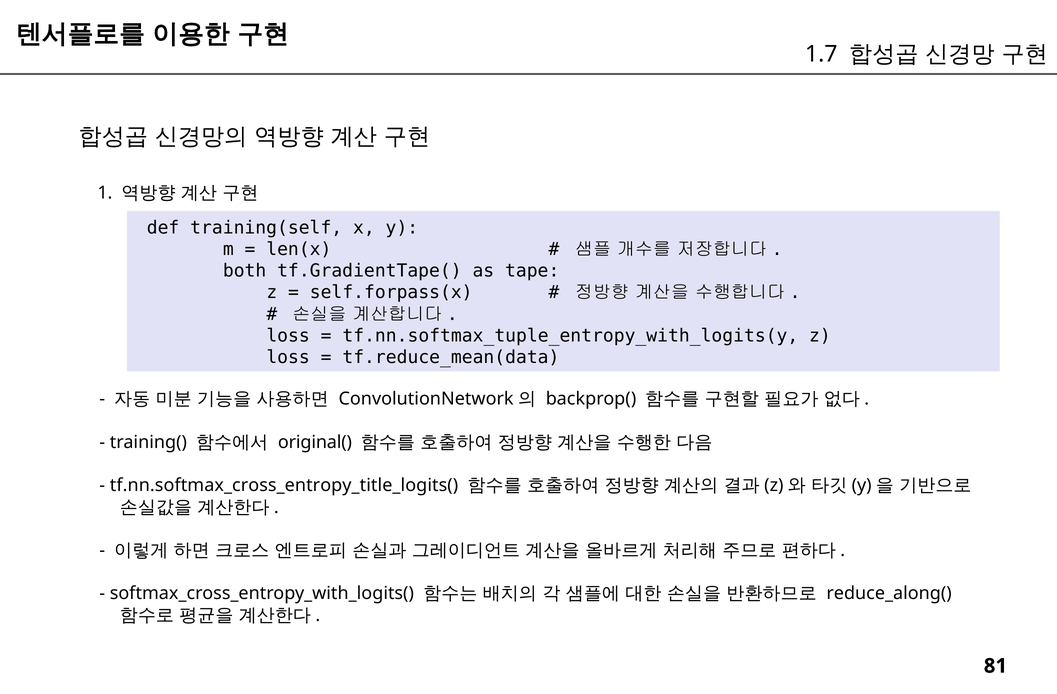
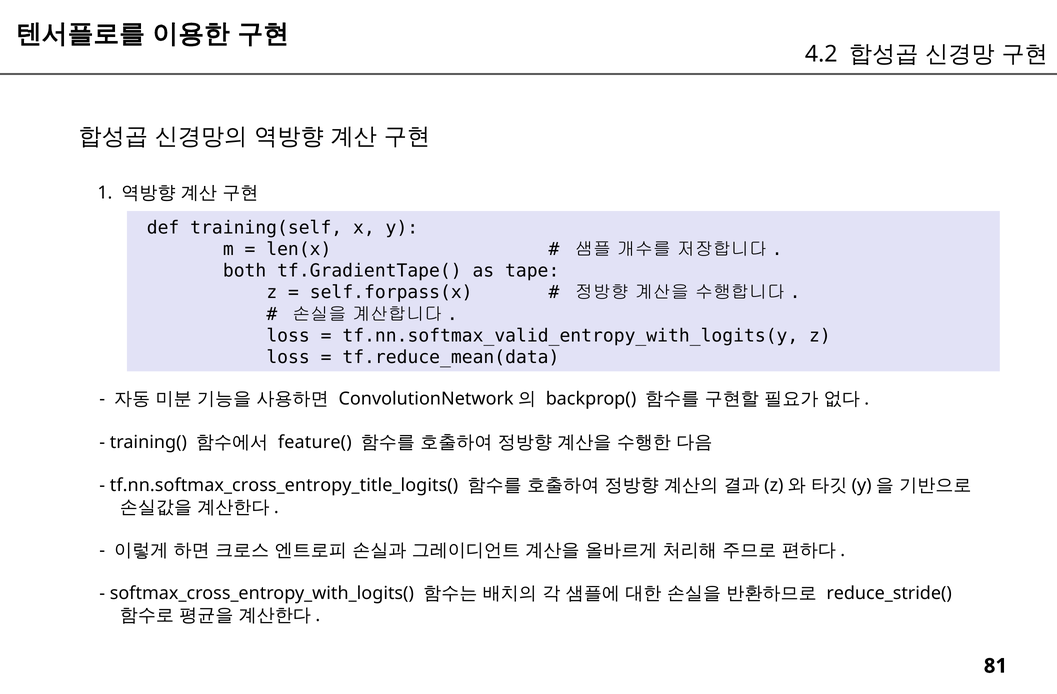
1.7: 1.7 -> 4.2
tf.nn.softmax_tuple_entropy_with_logits(y: tf.nn.softmax_tuple_entropy_with_logits(y -> tf.nn.softmax_valid_entropy_with_logits(y
original(: original( -> feature(
reduce_along(: reduce_along( -> reduce_stride(
